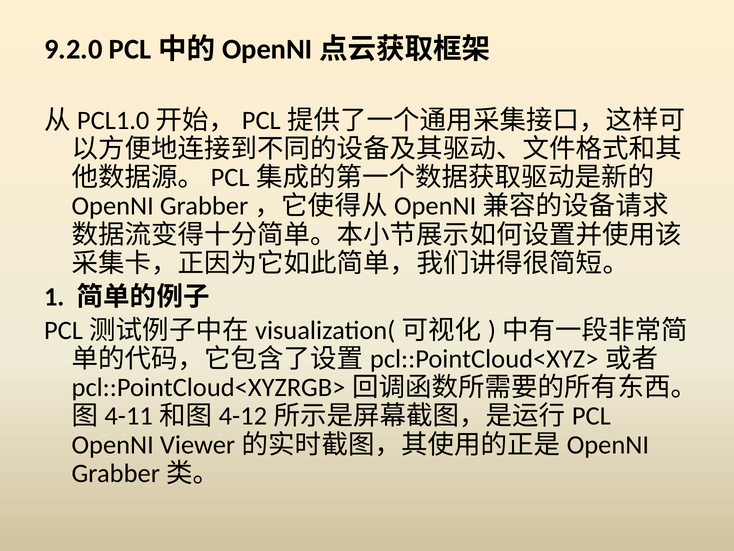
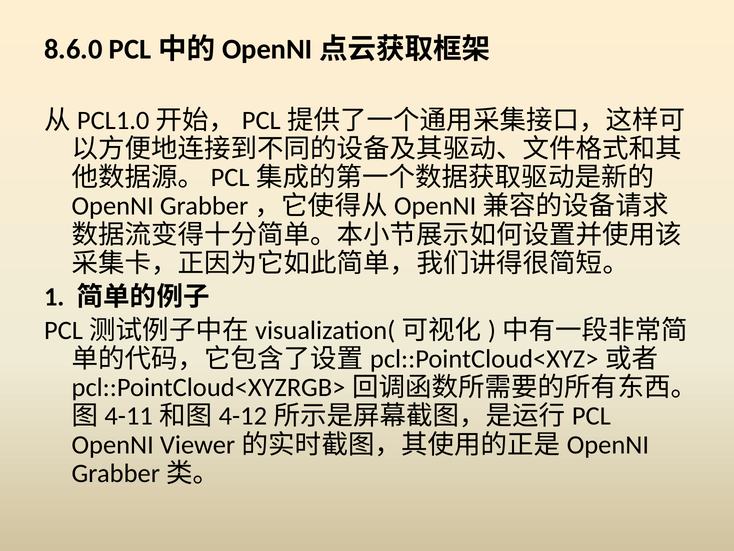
9.2.0: 9.2.0 -> 8.6.0
